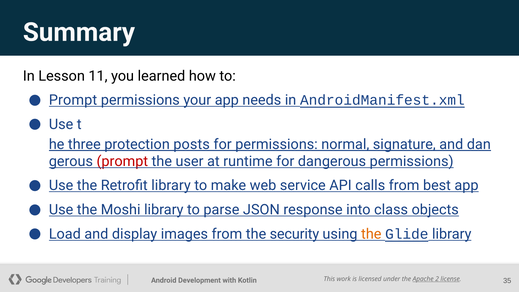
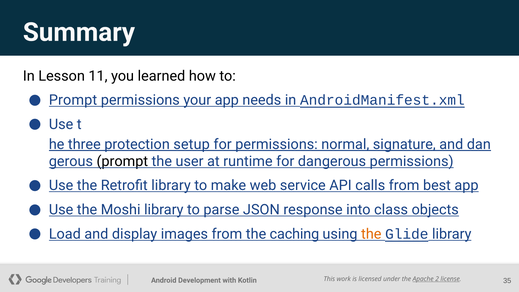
posts: posts -> setup
prompt at (122, 161) colour: red -> black
security: security -> caching
